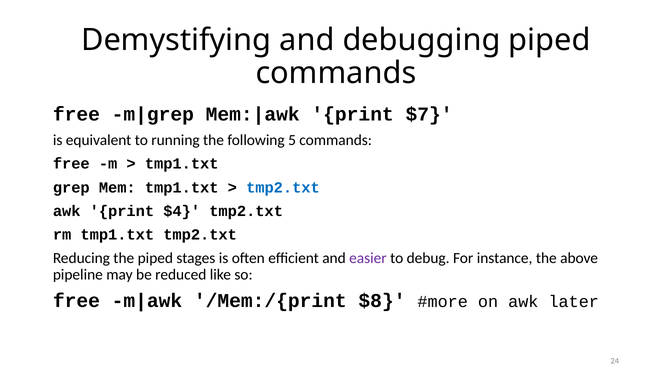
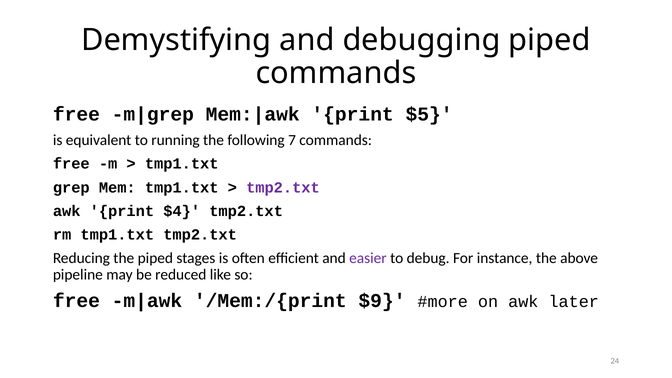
$7: $7 -> $5
5: 5 -> 7
tmp2.txt at (283, 187) colour: blue -> purple
$8: $8 -> $9
